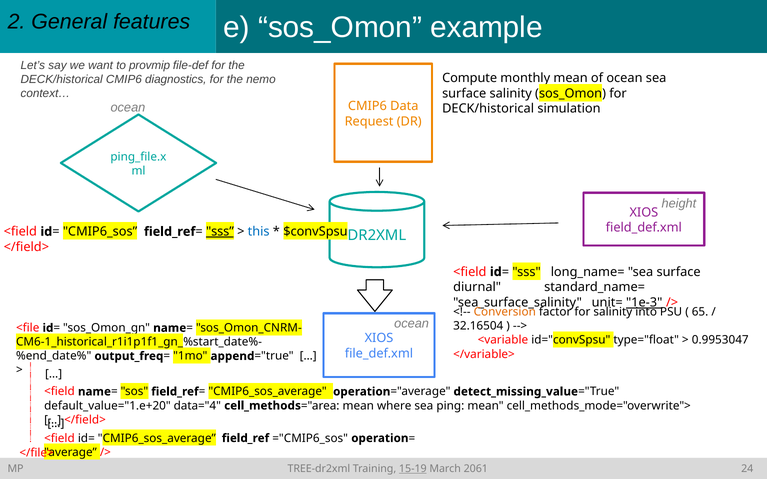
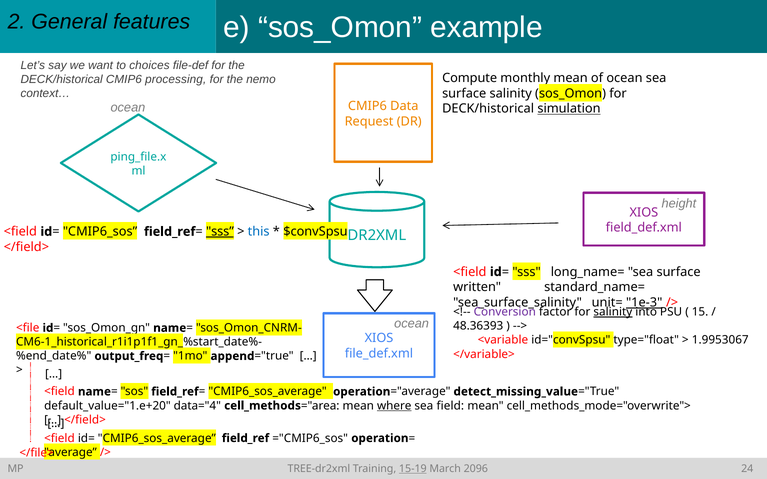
provmip: provmip -> choices
diagnostics: diagnostics -> processing
simulation underline: none -> present
diurnal: diurnal -> written
Conversion colour: orange -> purple
salinity at (613, 312) underline: none -> present
65: 65 -> 15
32.16504: 32.16504 -> 48.36393
0.9953047: 0.9953047 -> 1.9953067
where underline: none -> present
ping: ping -> field
2061: 2061 -> 2096
